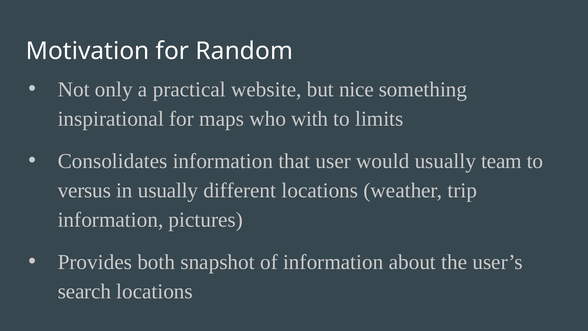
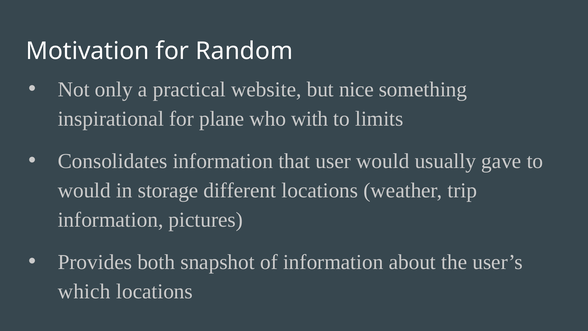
maps: maps -> plane
team: team -> gave
versus at (84, 190): versus -> would
in usually: usually -> storage
search: search -> which
